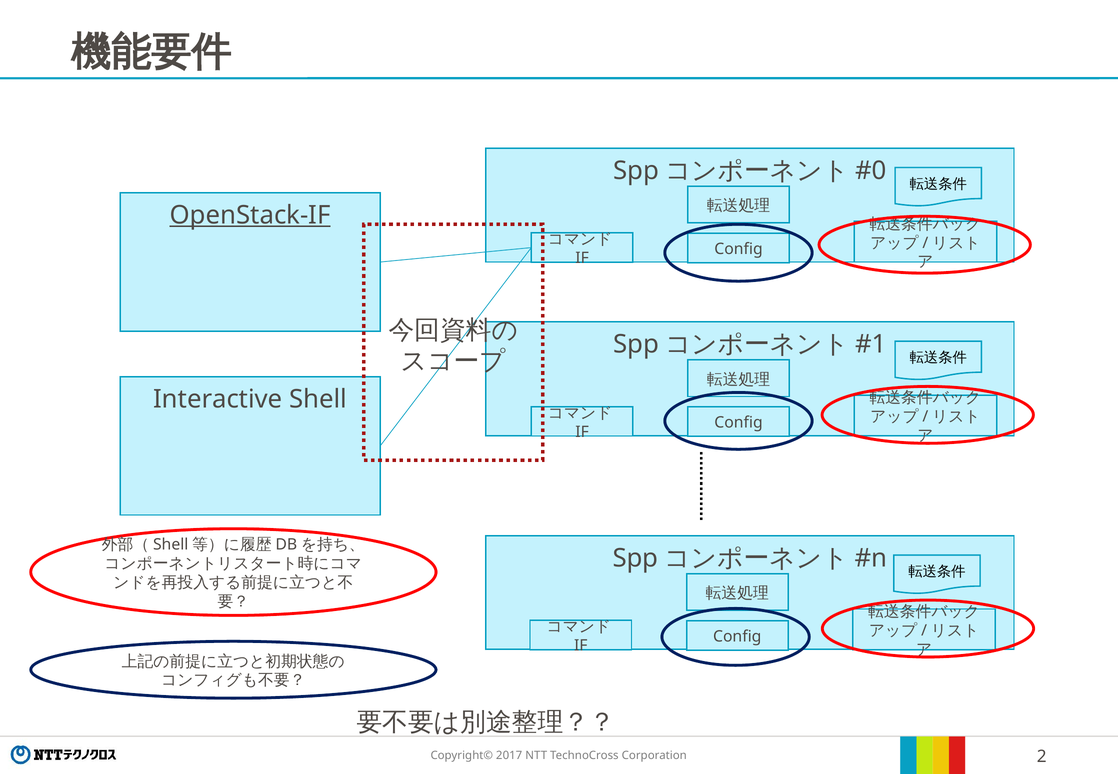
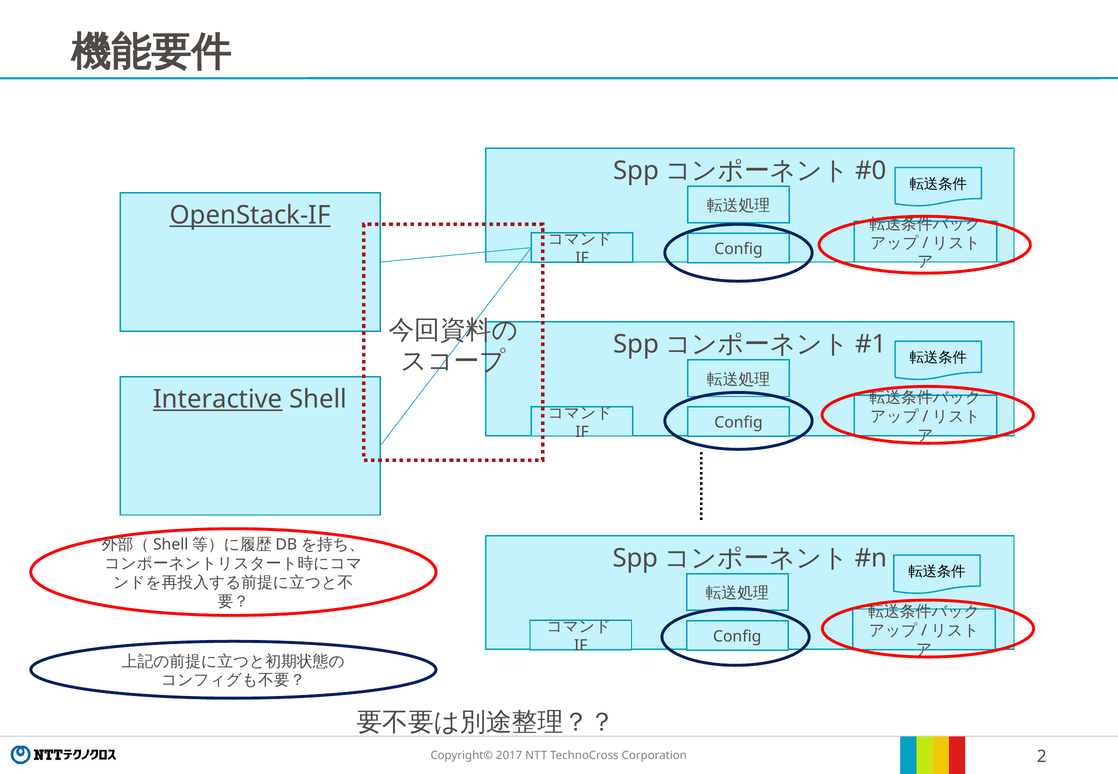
Interactive underline: none -> present
